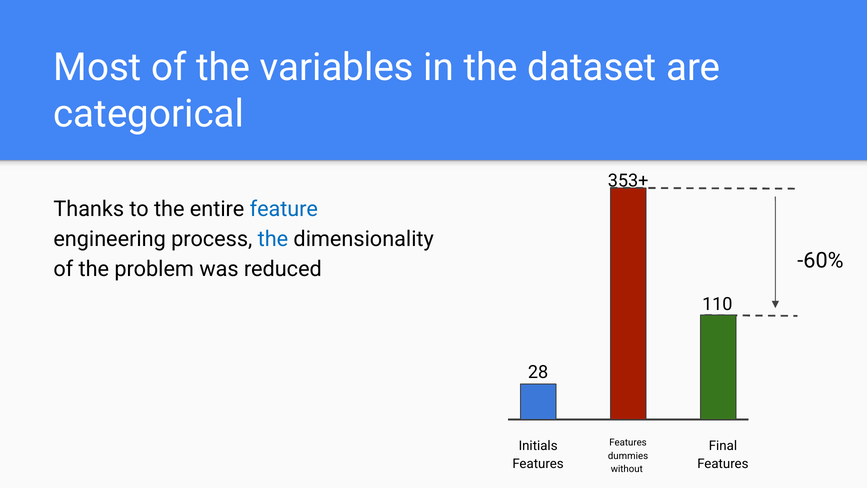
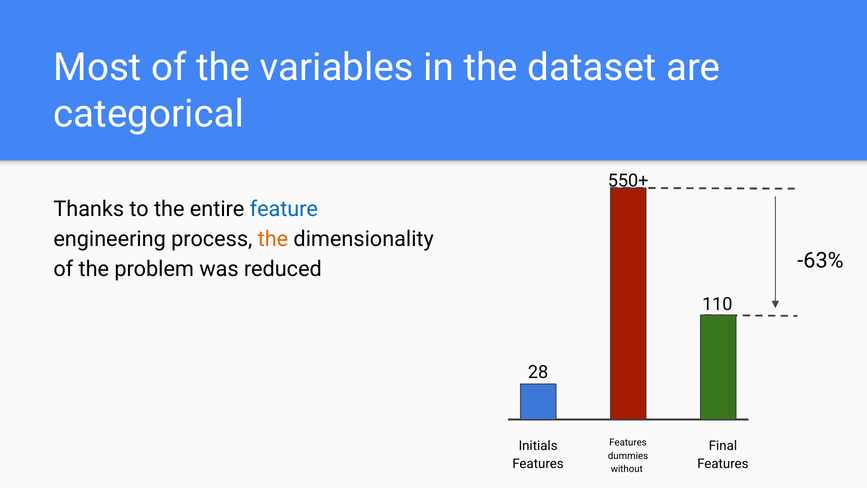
353+: 353+ -> 550+
the at (273, 239) colour: blue -> orange
-60%: -60% -> -63%
